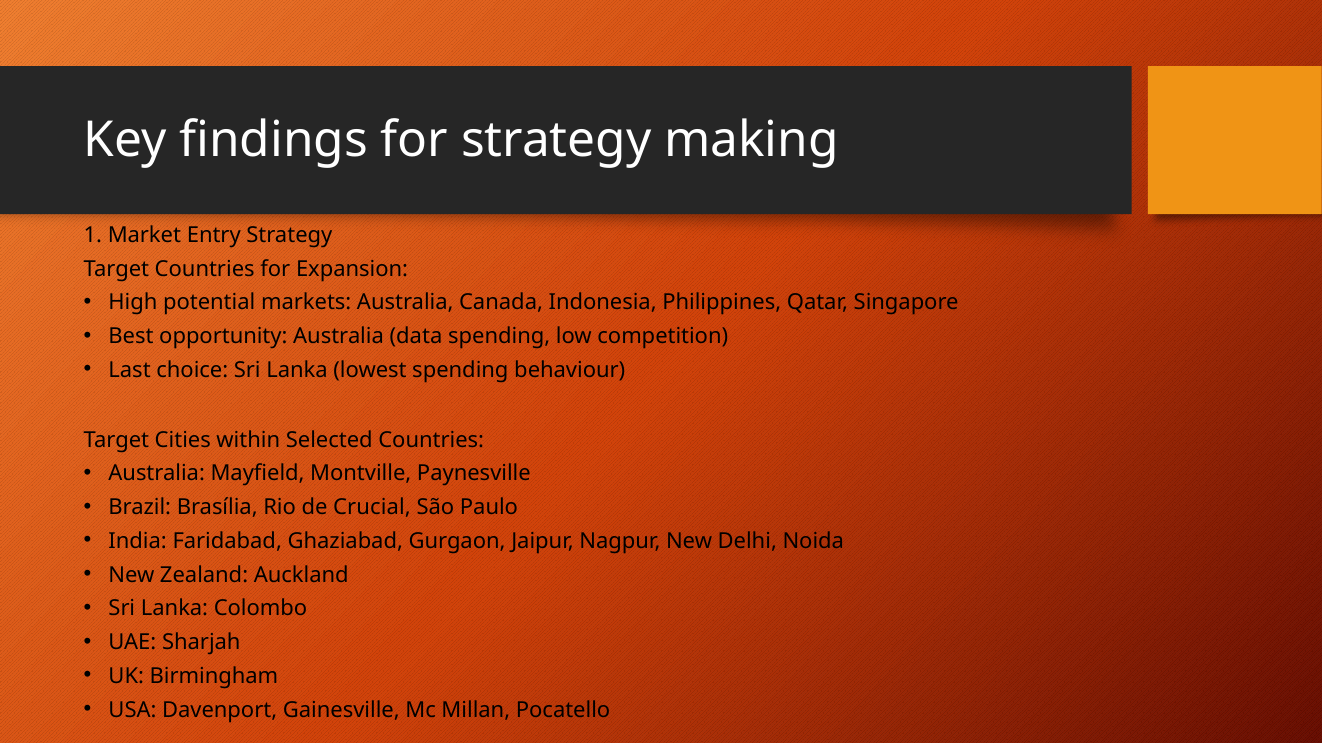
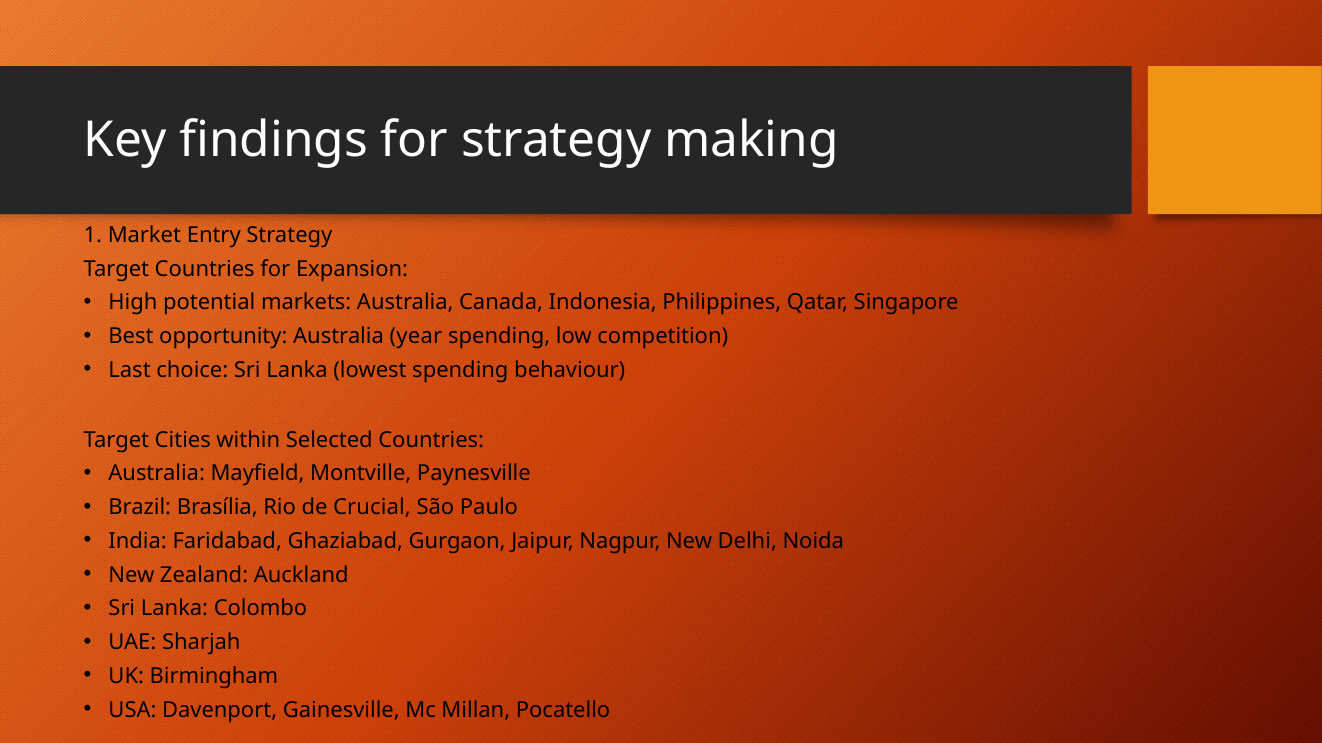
data: data -> year
